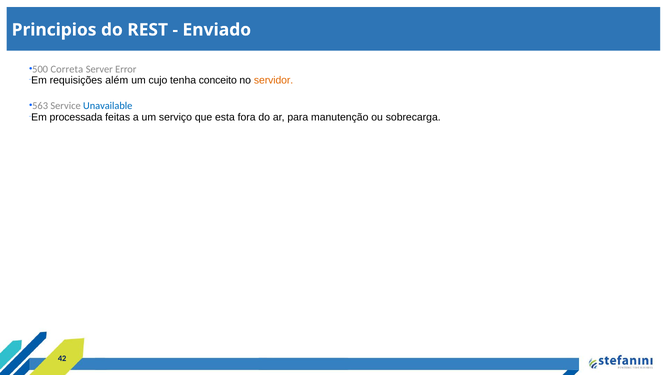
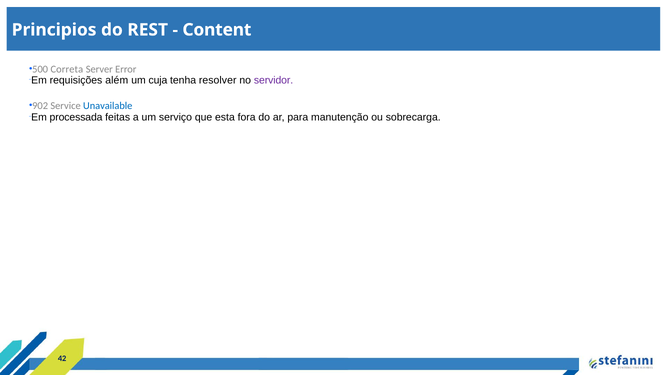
Enviado: Enviado -> Content
cujo: cujo -> cuja
conceito: conceito -> resolver
servidor colour: orange -> purple
563: 563 -> 902
